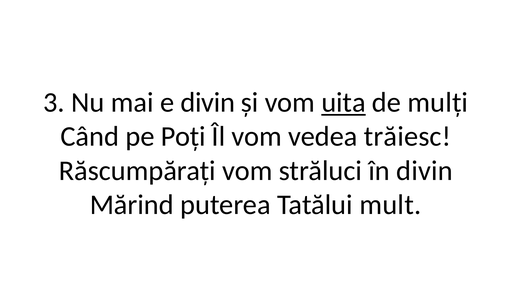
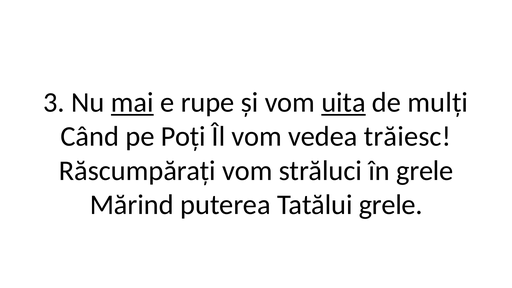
mai underline: none -> present
e divin: divin -> rupe
în divin: divin -> grele
Tatălui mult: mult -> grele
